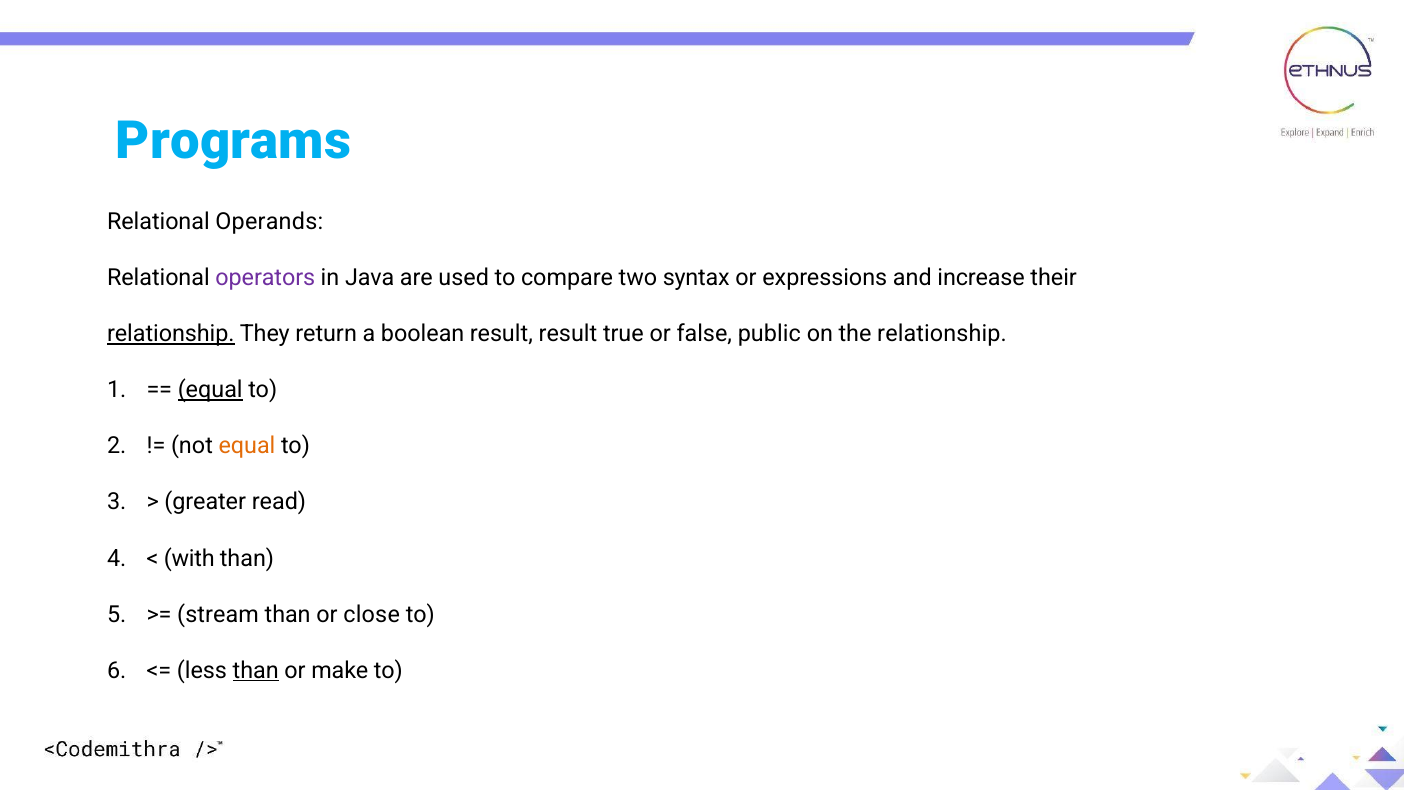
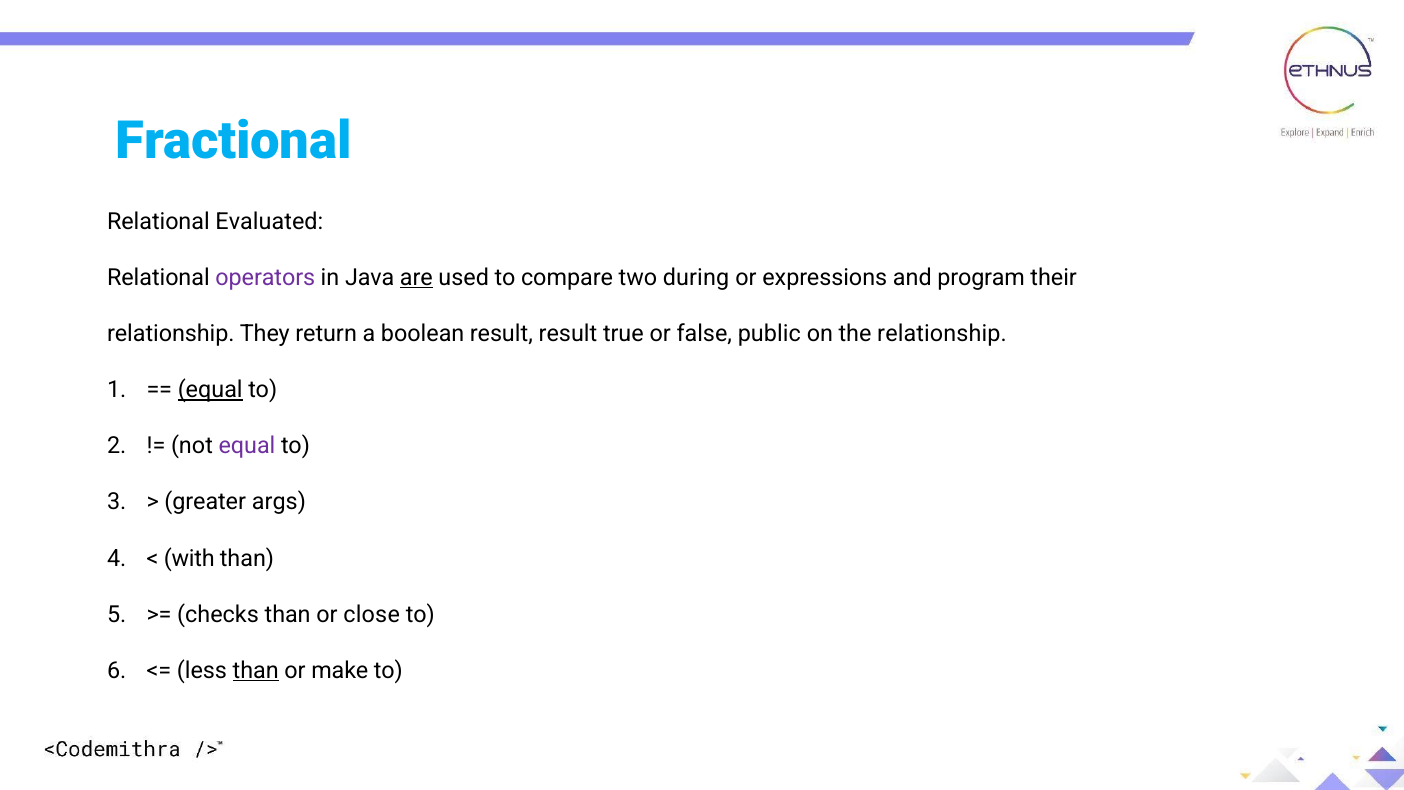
Programs: Programs -> Fractional
Operands: Operands -> Evaluated
are underline: none -> present
syntax: syntax -> during
increase: increase -> program
relationship at (171, 334) underline: present -> none
equal at (247, 446) colour: orange -> purple
read: read -> args
stream: stream -> checks
